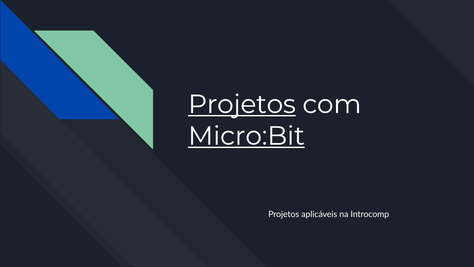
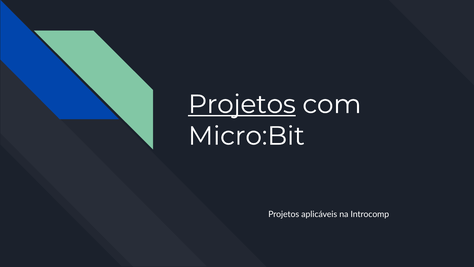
Micro:Bit underline: present -> none
